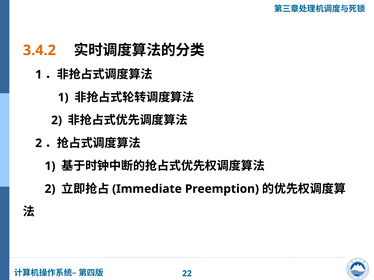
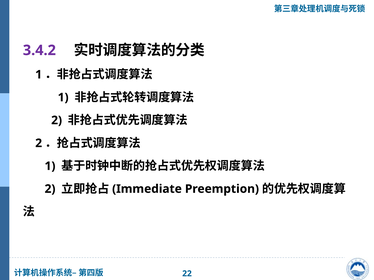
3.4.2 colour: orange -> purple
